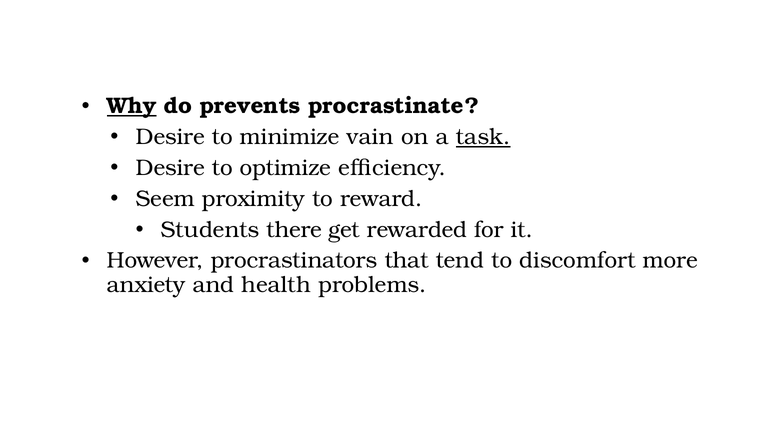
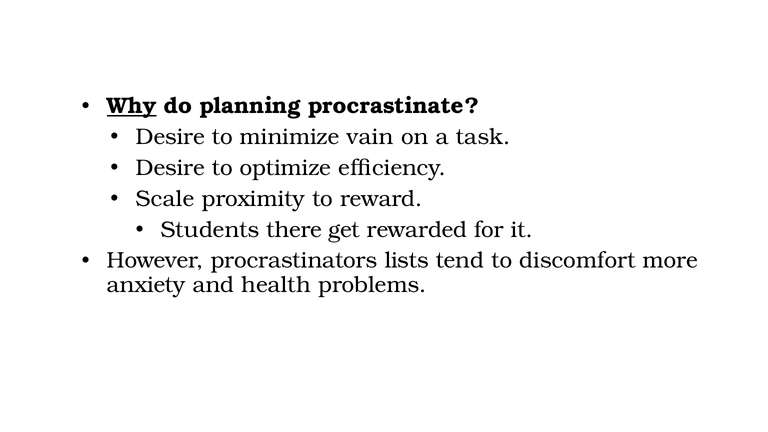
prevents: prevents -> planning
task underline: present -> none
Seem: Seem -> Scale
that: that -> lists
